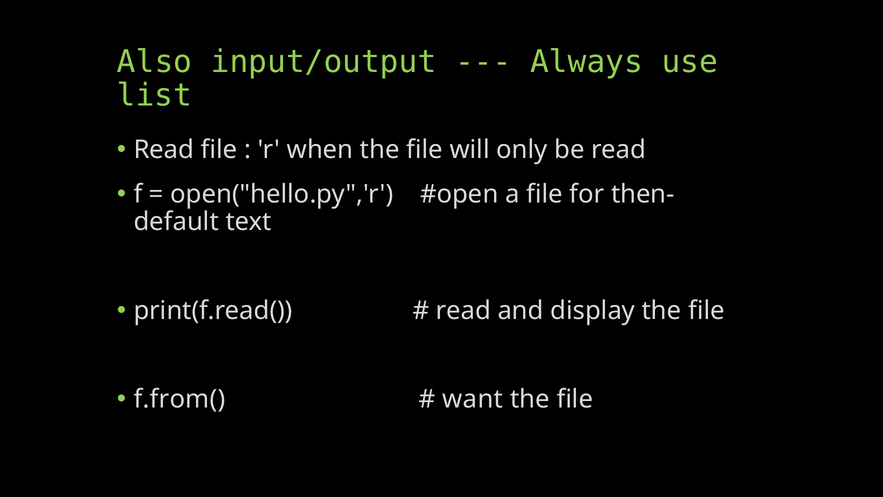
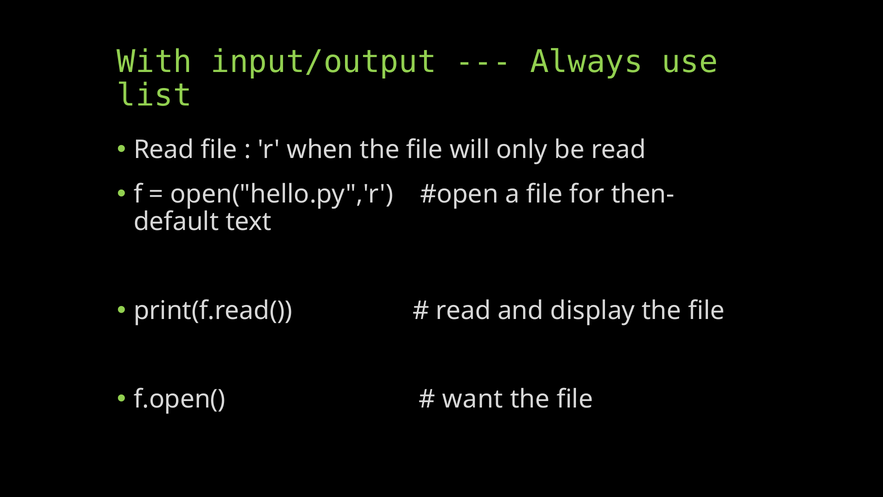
Also: Also -> With
f.from(: f.from( -> f.open(
